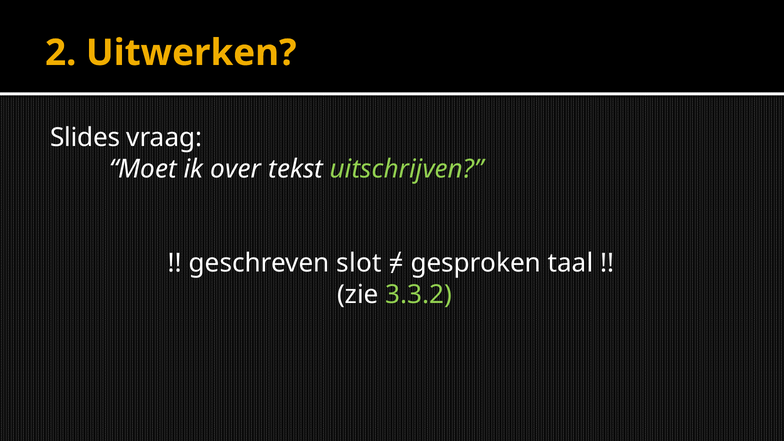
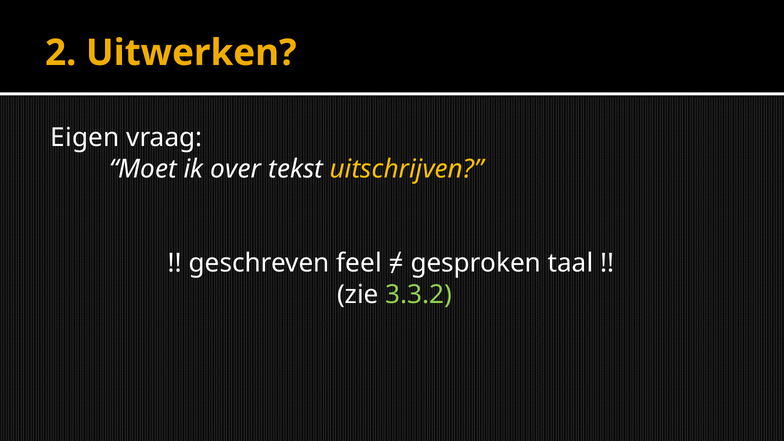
Slides: Slides -> Eigen
uitschrijven colour: light green -> yellow
slot: slot -> feel
